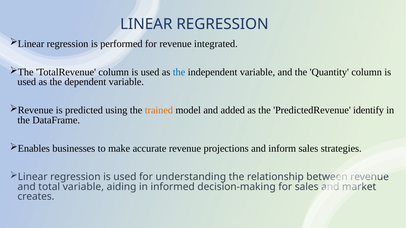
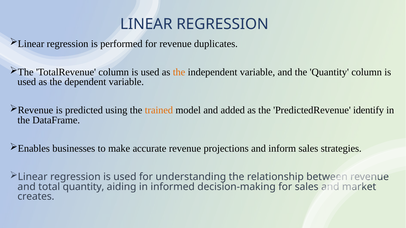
integrated: integrated -> duplicates
the at (179, 72) colour: blue -> orange
total variable: variable -> quantity
